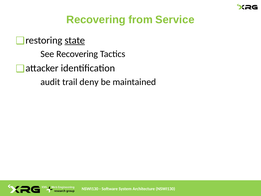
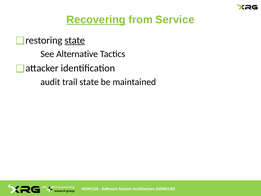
Recovering at (96, 20) underline: none -> present
Recovering at (77, 54): Recovering -> Alternative
trail deny: deny -> state
